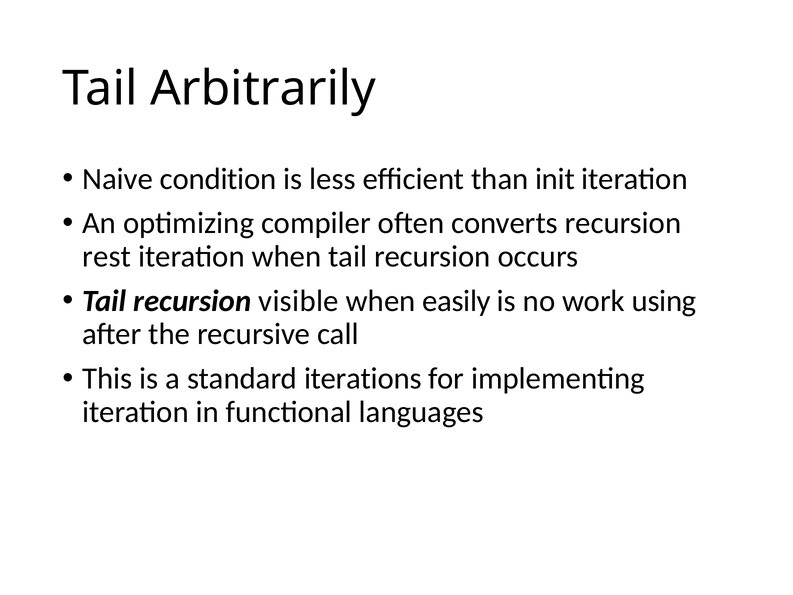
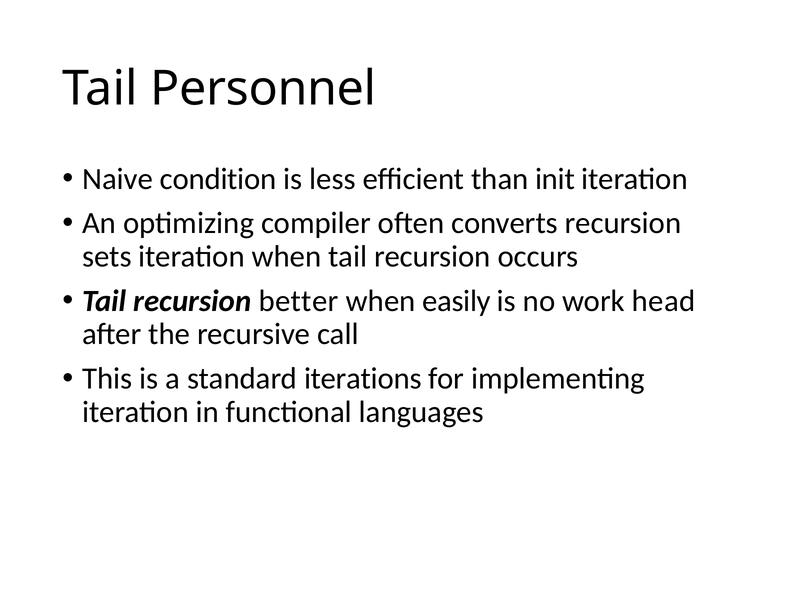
Arbitrarily: Arbitrarily -> Personnel
rest: rest -> sets
visible: visible -> better
using: using -> head
